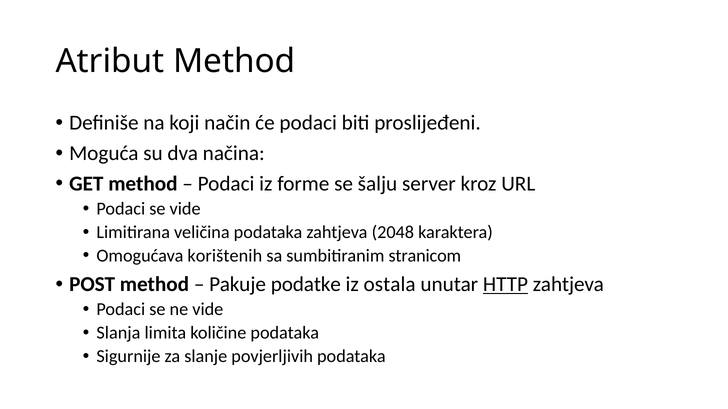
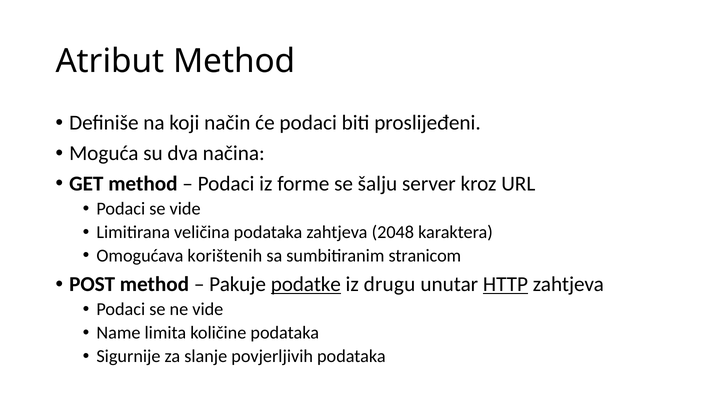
podatke underline: none -> present
ostala: ostala -> drugu
Slanja: Slanja -> Name
